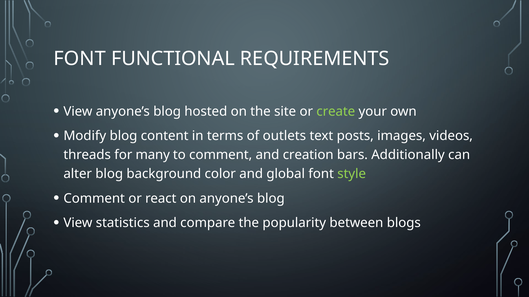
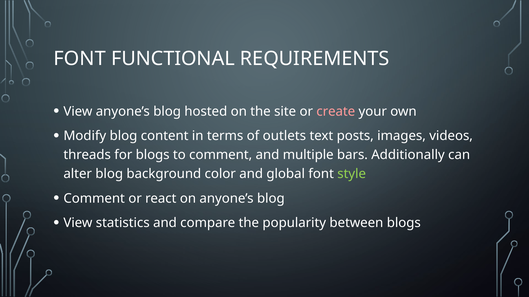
create colour: light green -> pink
for many: many -> blogs
creation: creation -> multiple
